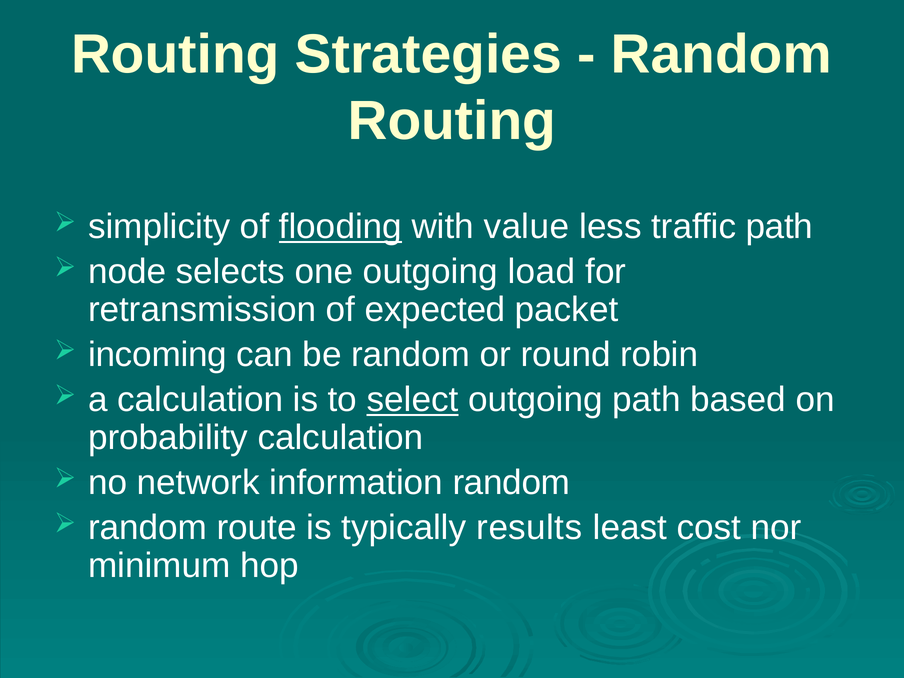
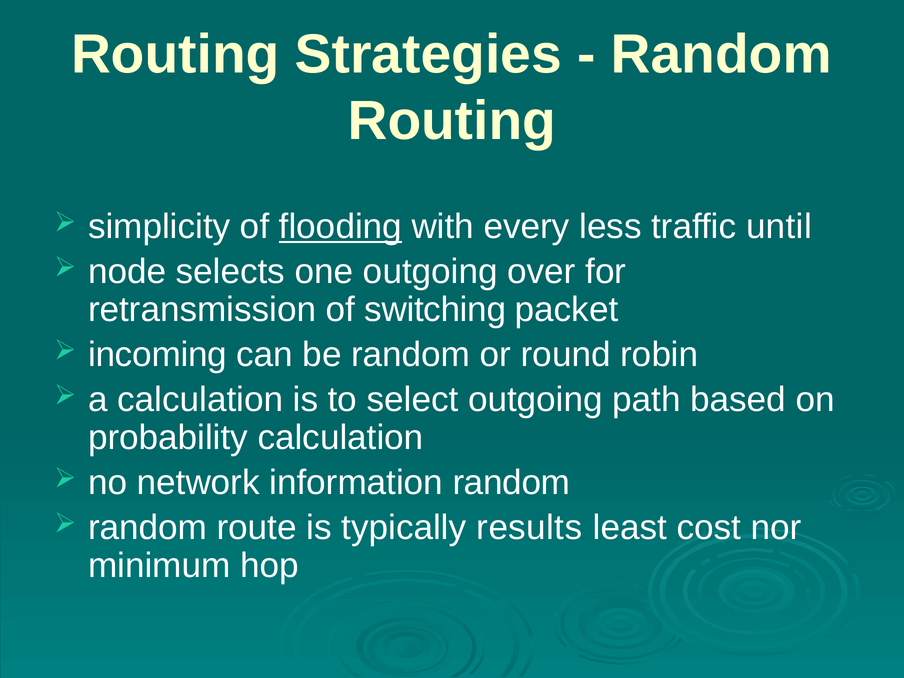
value: value -> every
traffic path: path -> until
load: load -> over
expected: expected -> switching
select underline: present -> none
